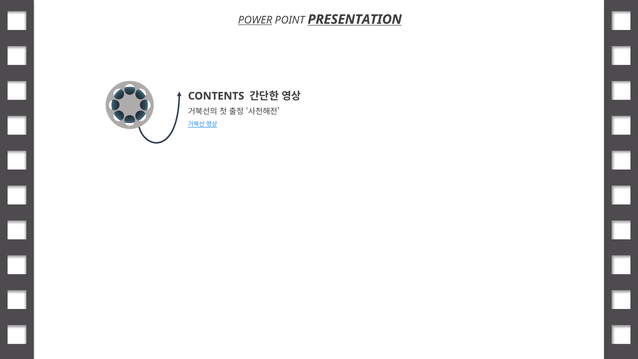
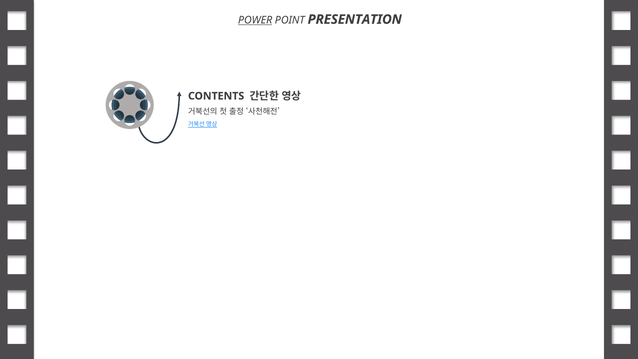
PRESENTATION underline: present -> none
